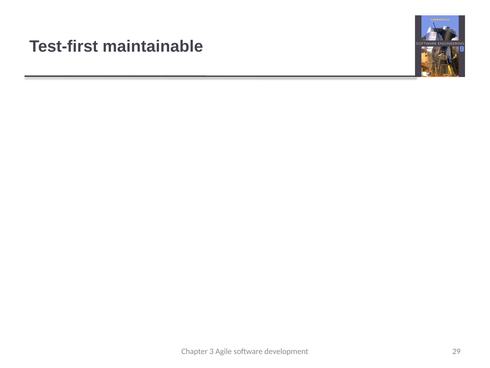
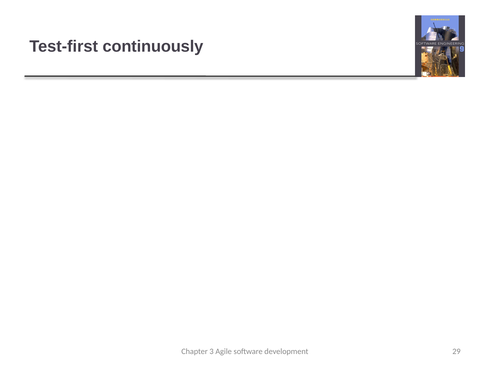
maintainable: maintainable -> continuously
